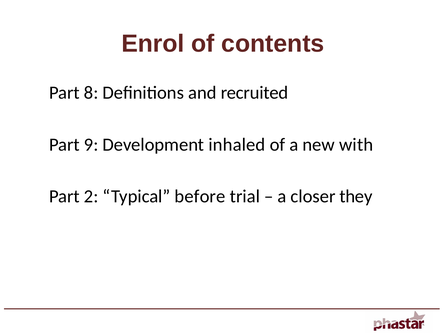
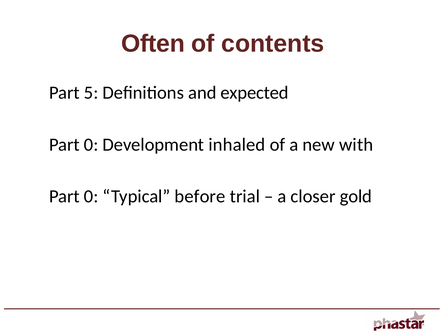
Enrol: Enrol -> Often
8: 8 -> 5
recruited: recruited -> expected
9 at (91, 145): 9 -> 0
2 at (91, 197): 2 -> 0
they: they -> gold
